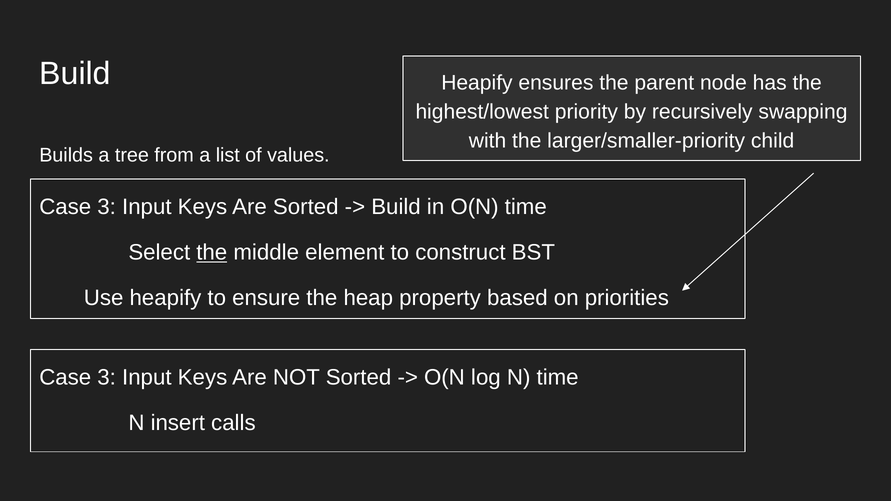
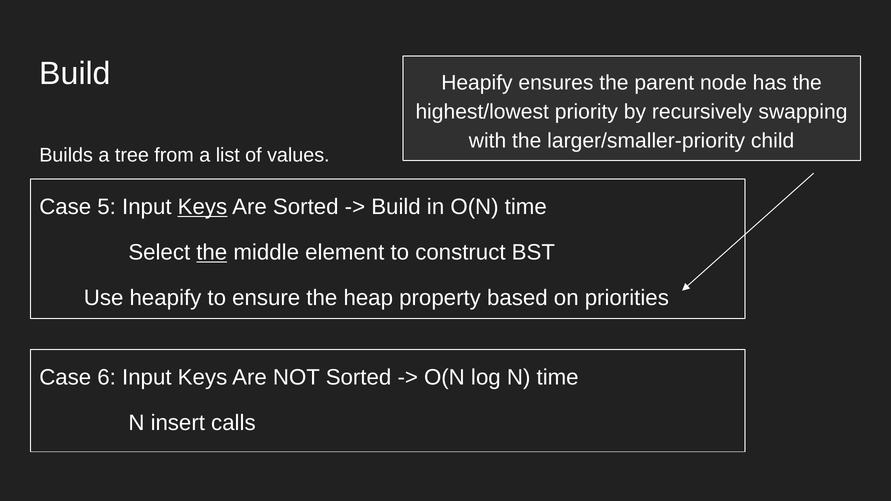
3 at (107, 207): 3 -> 5
Keys at (202, 207) underline: none -> present
3 at (107, 378): 3 -> 6
